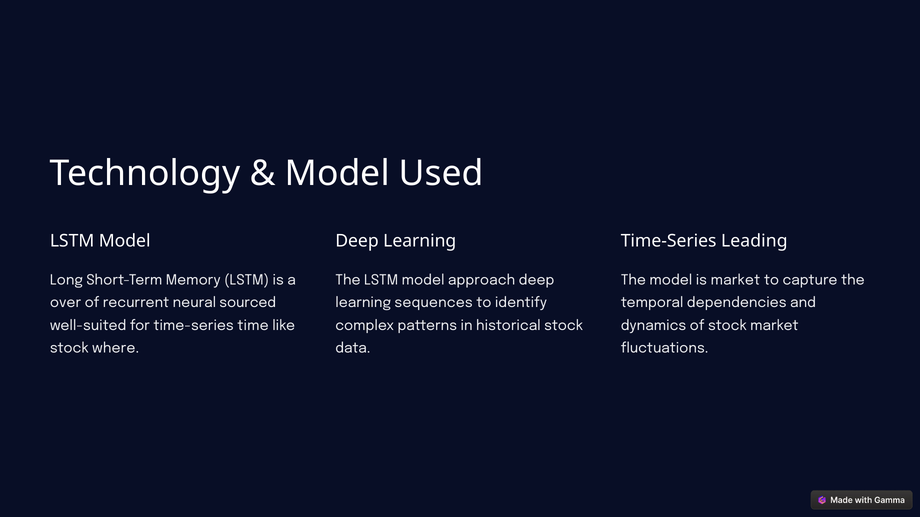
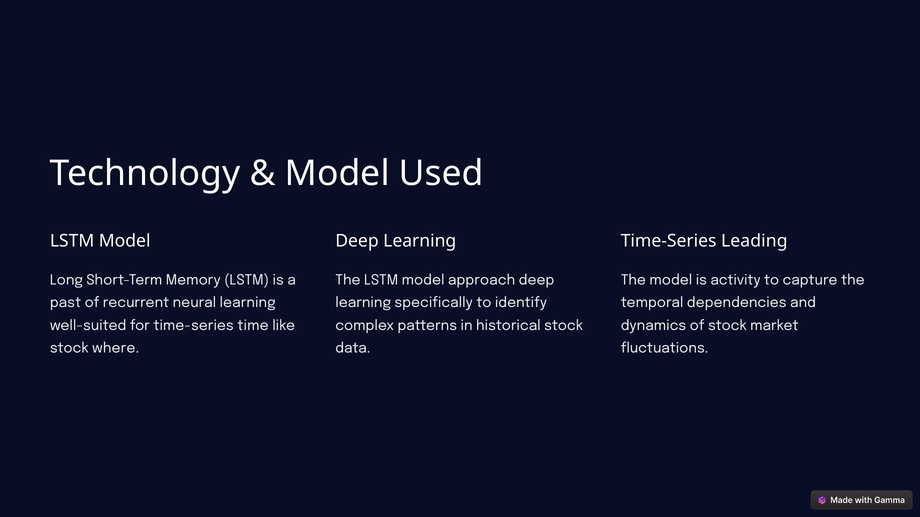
is market: market -> activity
over: over -> past
neural sourced: sourced -> learning
sequences: sequences -> specifically
